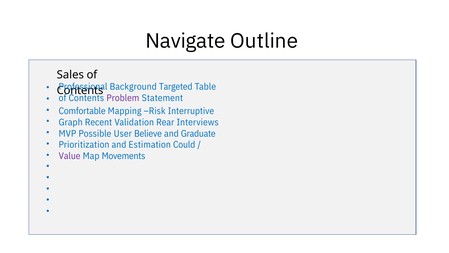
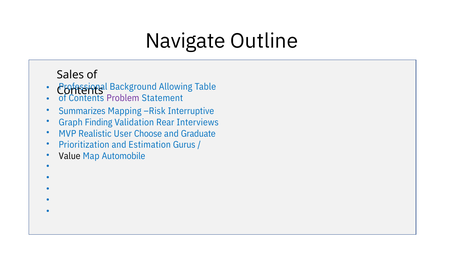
Targeted: Targeted -> Allowing
Comfortable: Comfortable -> Summarizes
Recent: Recent -> Finding
Possible: Possible -> Realistic
Believe: Believe -> Choose
Could: Could -> Gurus
Value colour: purple -> black
Movements: Movements -> Automobile
